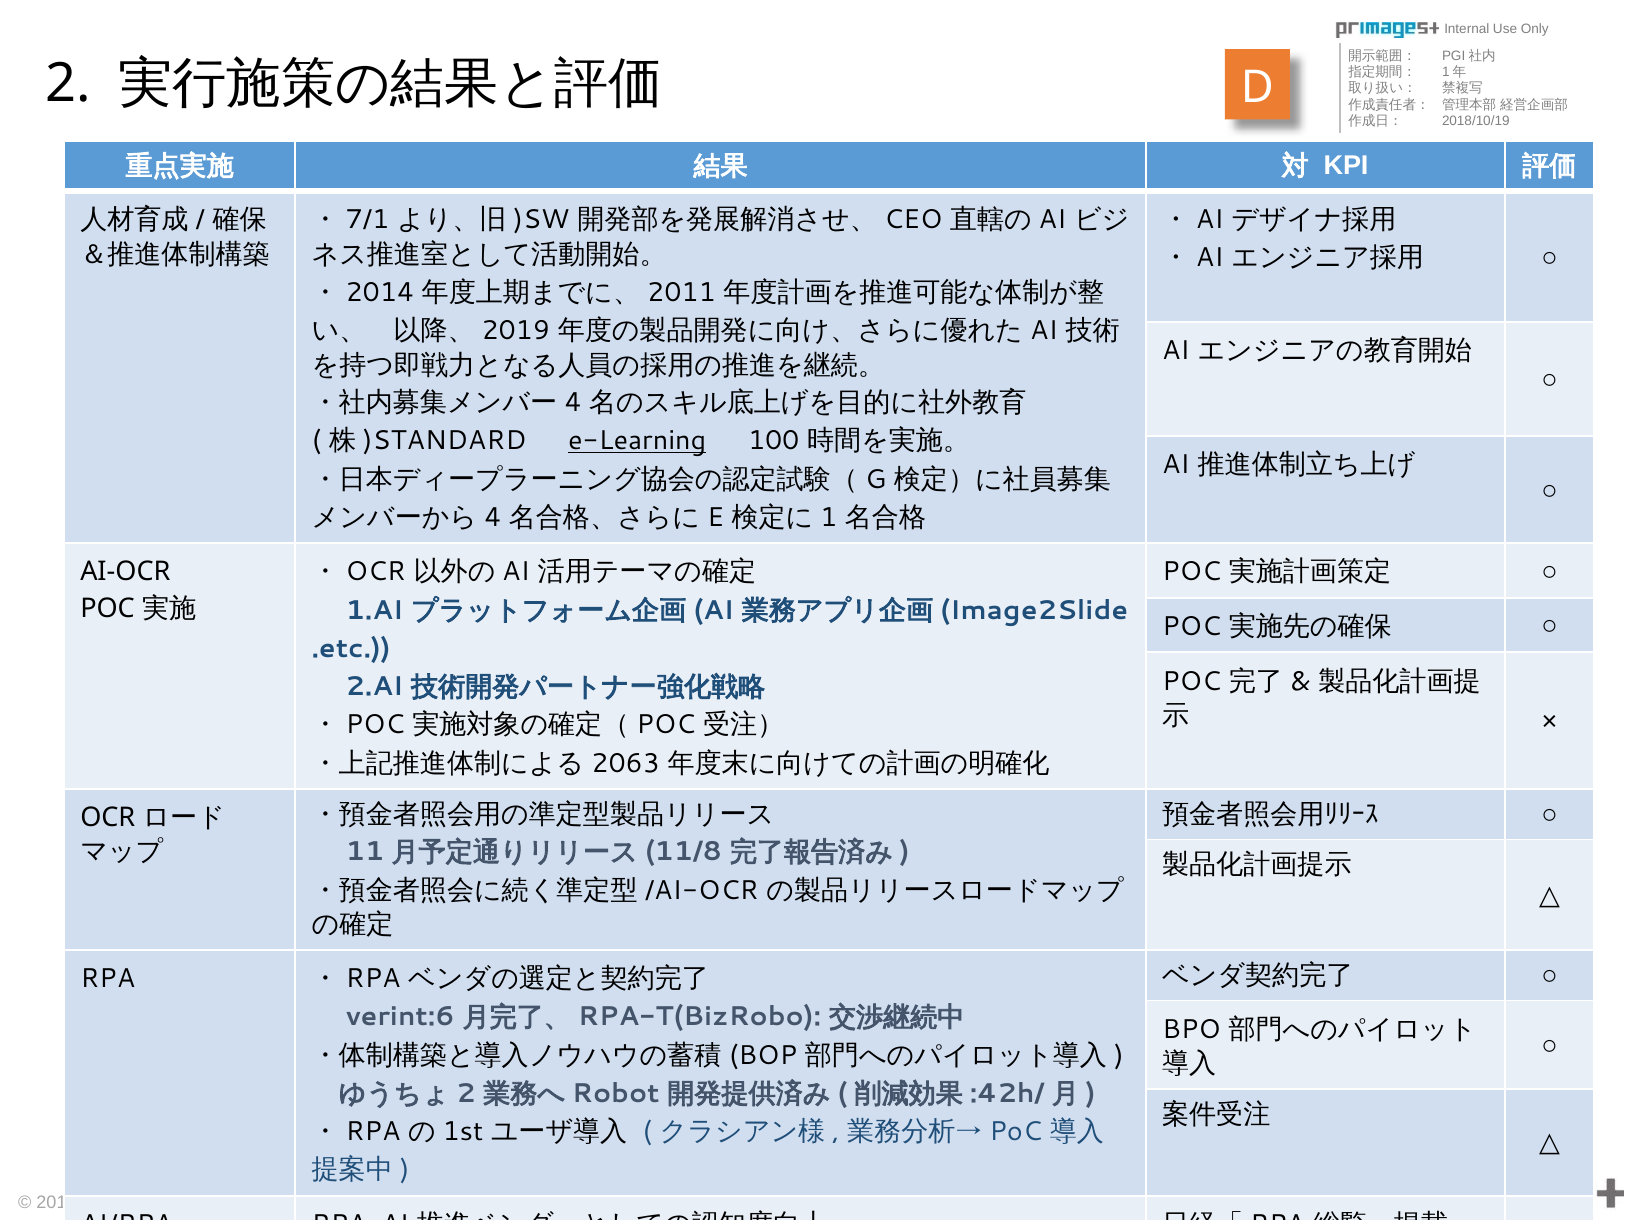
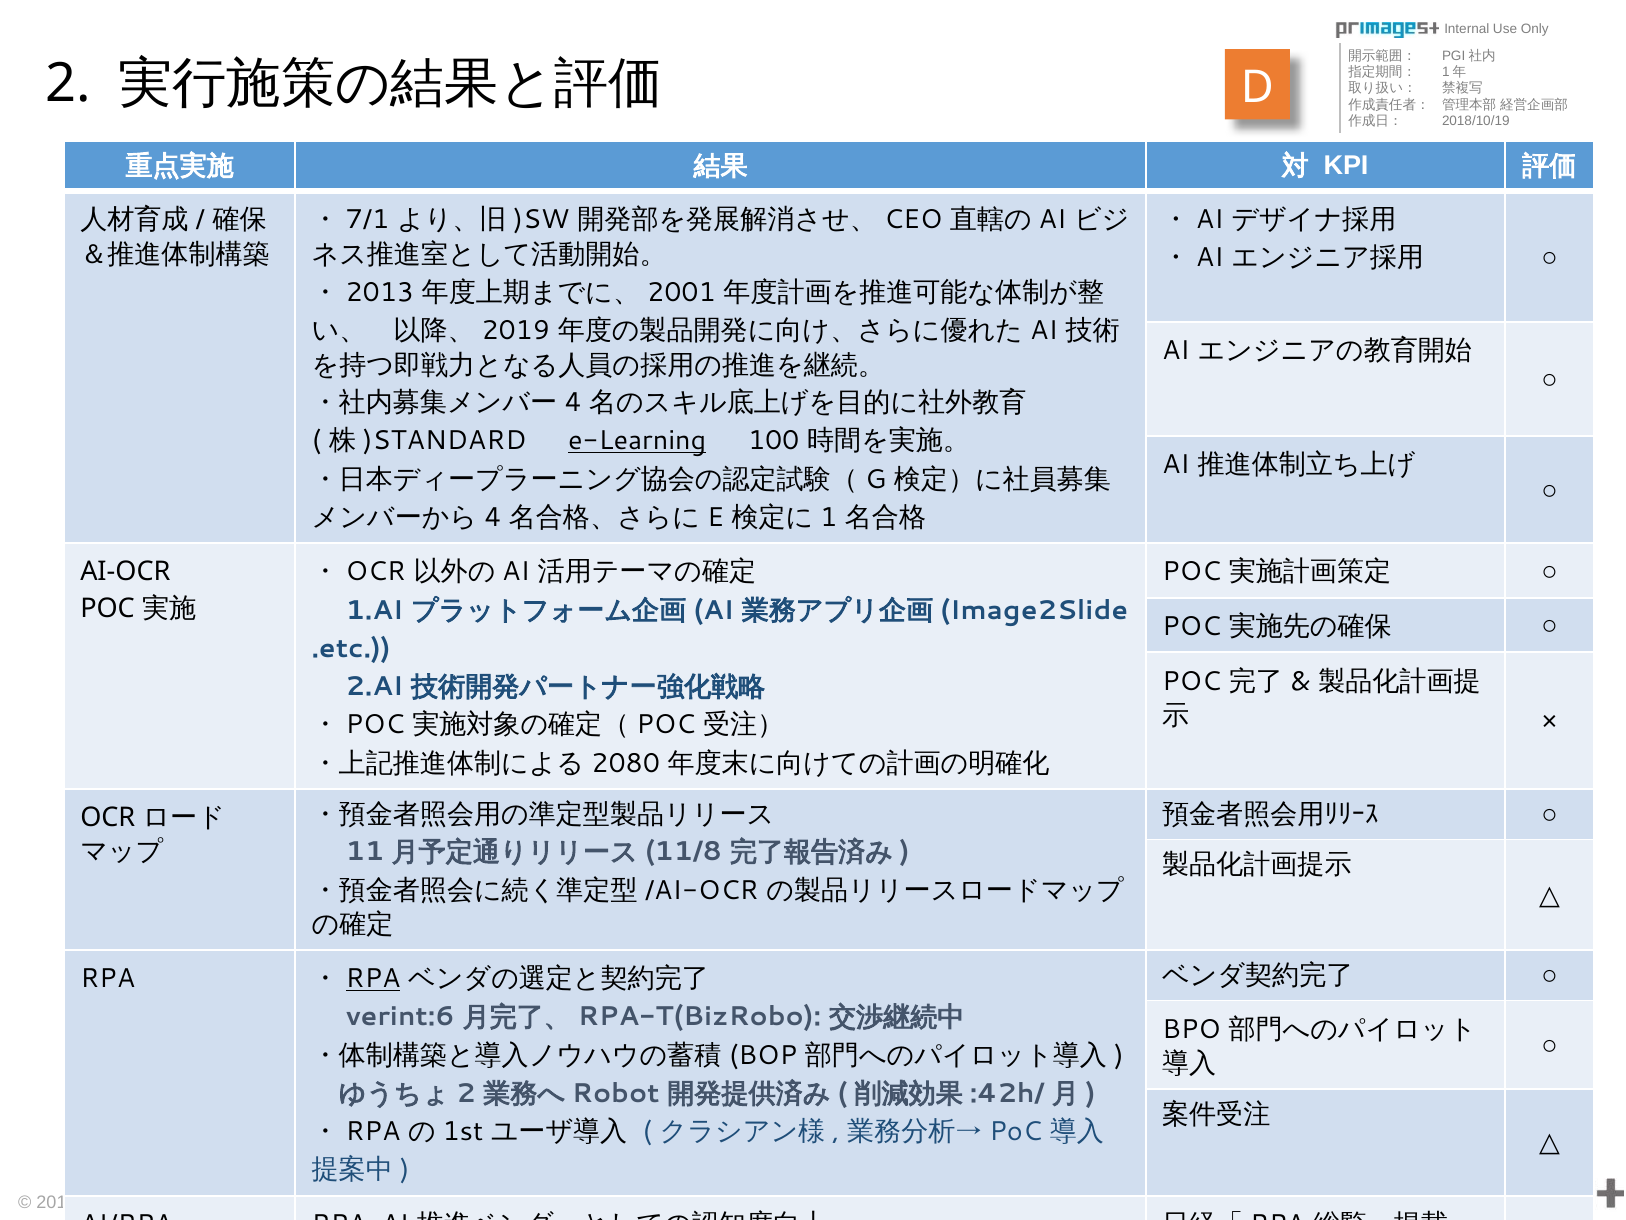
2014: 2014 -> 2013
2011: 2011 -> 2001
2063: 2063 -> 2080
RPA at (373, 978) underline: none -> present
